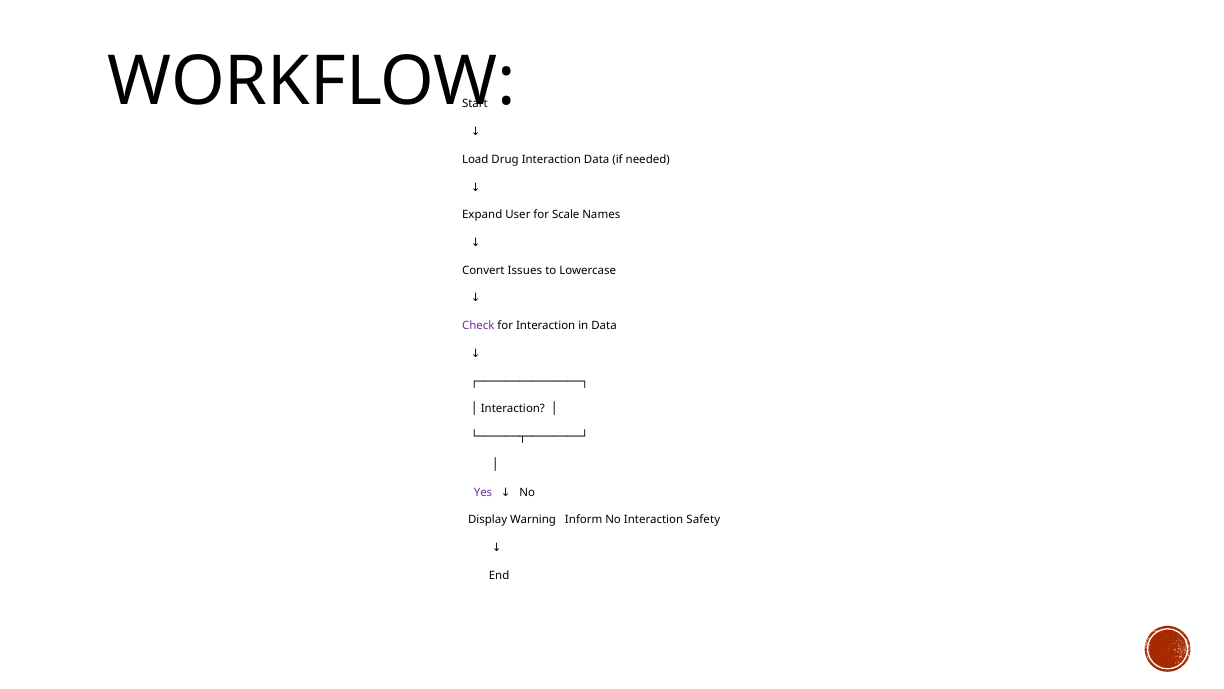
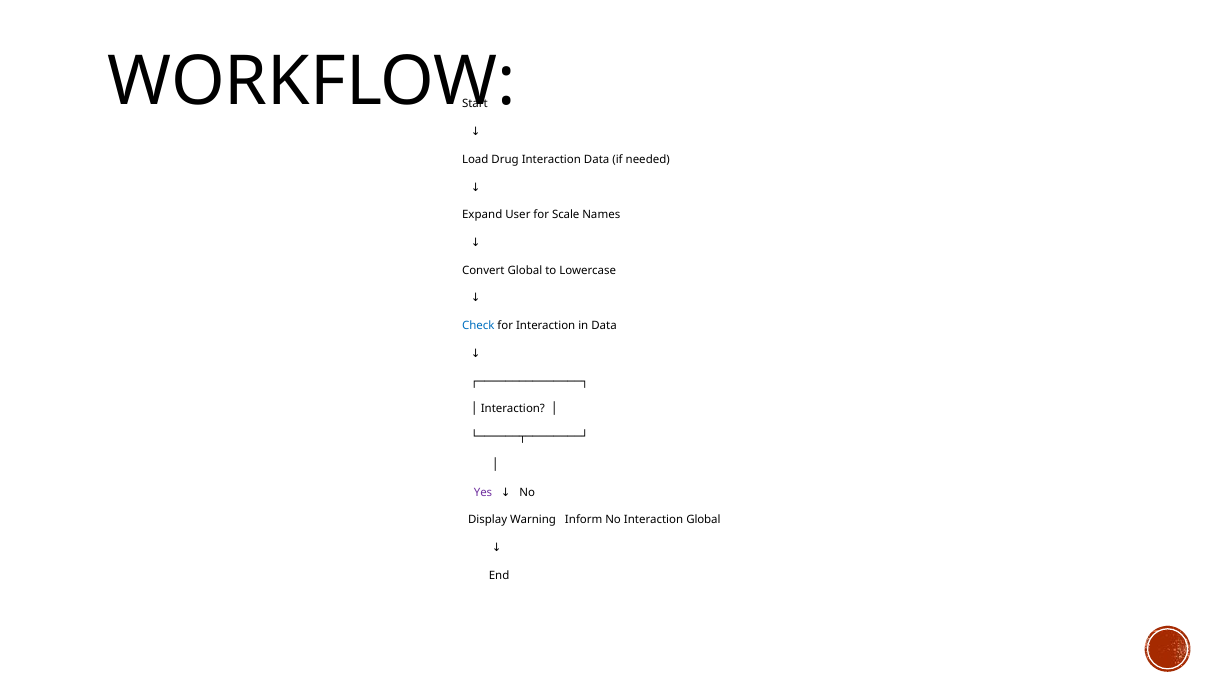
Convert Issues: Issues -> Global
Check colour: purple -> blue
Interaction Safety: Safety -> Global
